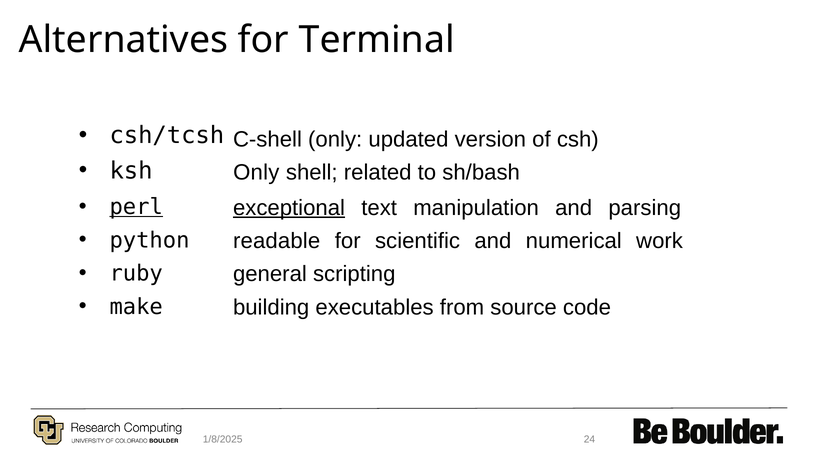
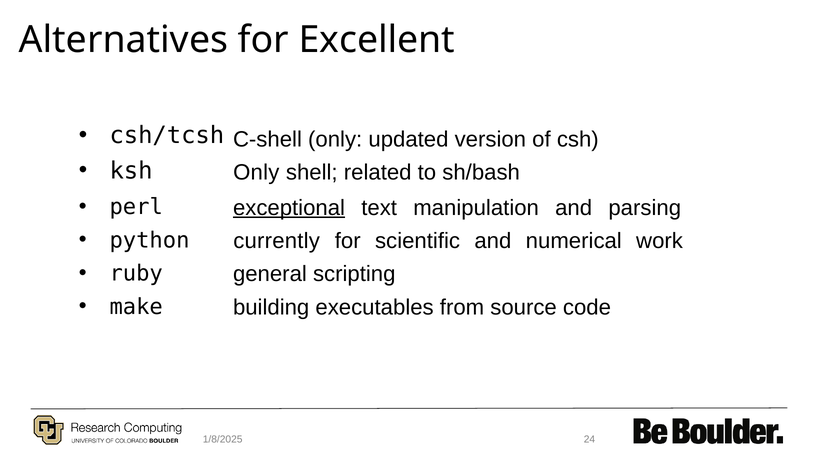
Terminal: Terminal -> Excellent
perl underline: present -> none
readable: readable -> currently
